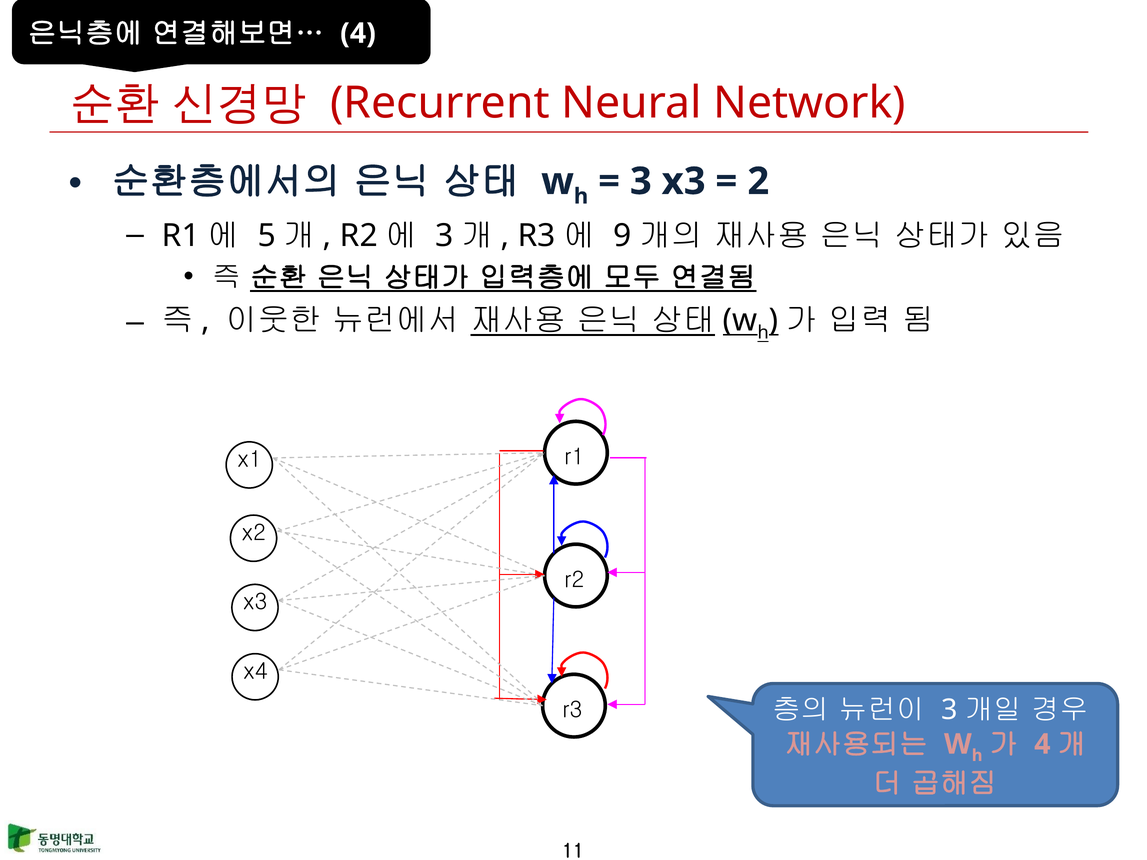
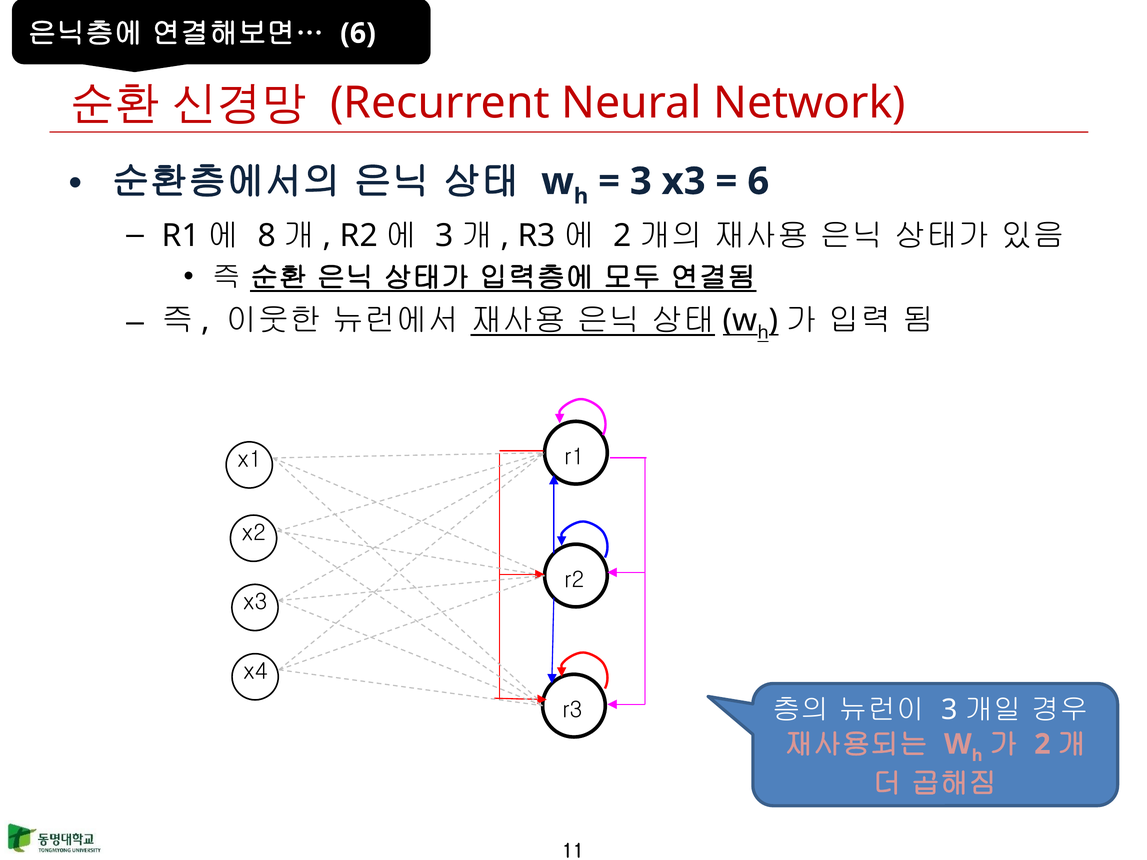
4 at (358, 33): 4 -> 6
2 at (758, 181): 2 -> 6
5: 5 -> 8
9 at (622, 236): 9 -> 2
4 at (1042, 744): 4 -> 2
